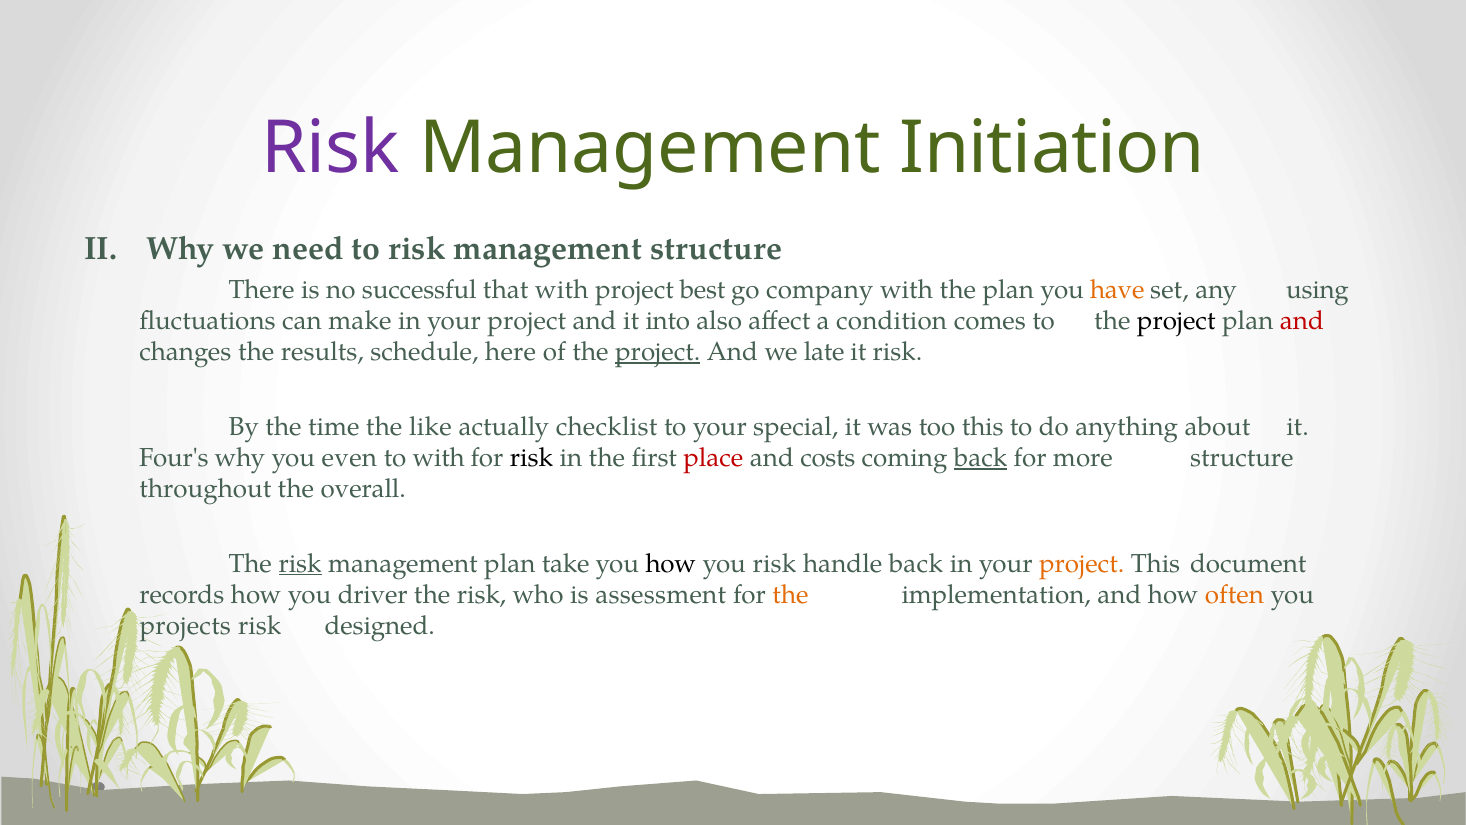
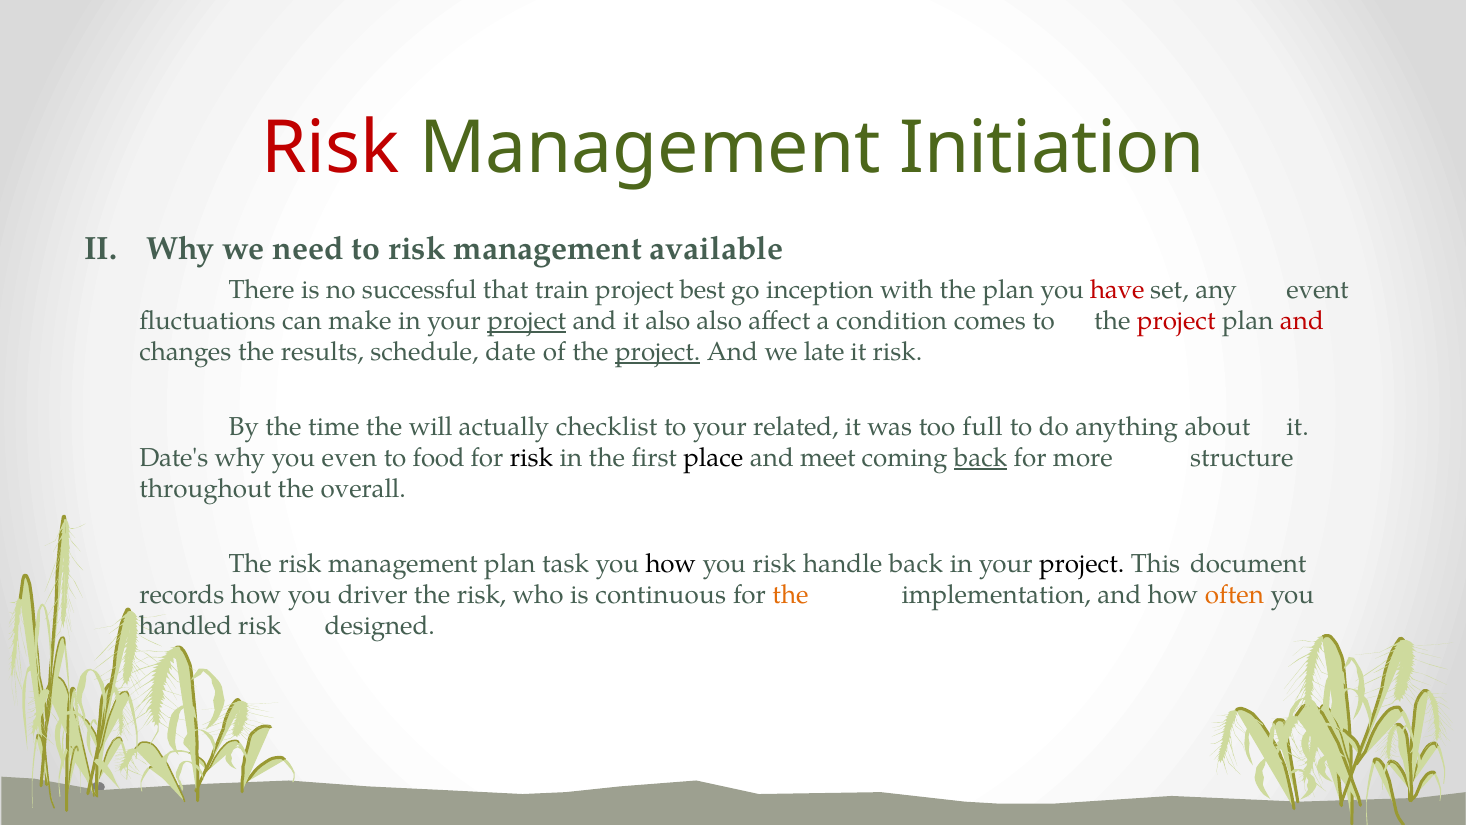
Risk at (331, 148) colour: purple -> red
management structure: structure -> available
that with: with -> train
company: company -> inception
have colour: orange -> red
using: using -> event
project at (527, 321) underline: none -> present
it into: into -> also
project at (1176, 321) colour: black -> red
here: here -> date
like: like -> will
special: special -> related
too this: this -> full
Four's: Four's -> Date's
to with: with -> food
place colour: red -> black
costs: costs -> meet
risk at (300, 563) underline: present -> none
take: take -> task
project at (1082, 563) colour: orange -> black
assessment: assessment -> continuous
projects: projects -> handled
